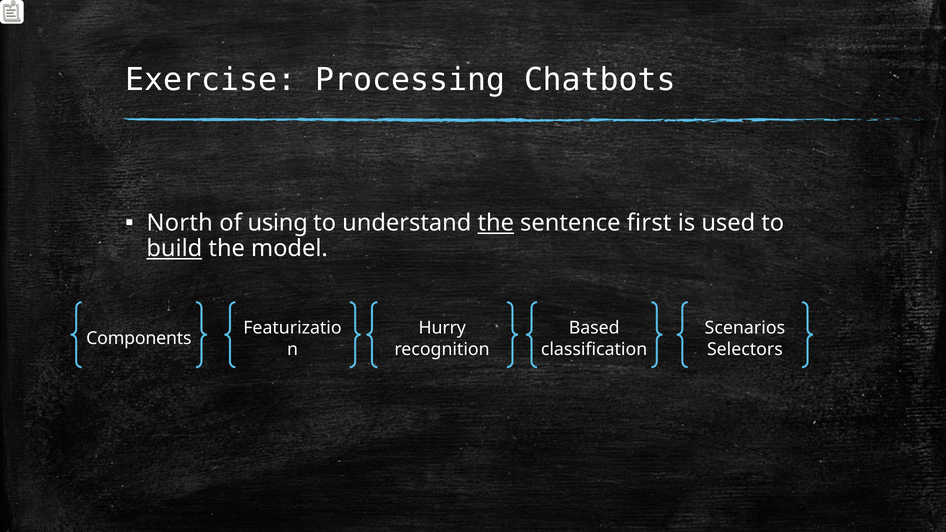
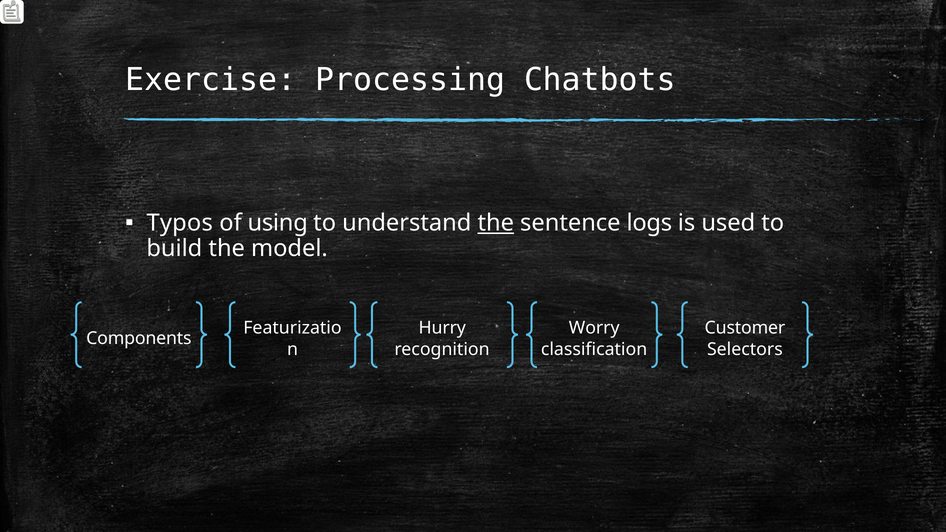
North: North -> Typos
first: first -> logs
build underline: present -> none
Based: Based -> Worry
Scenarios: Scenarios -> Customer
